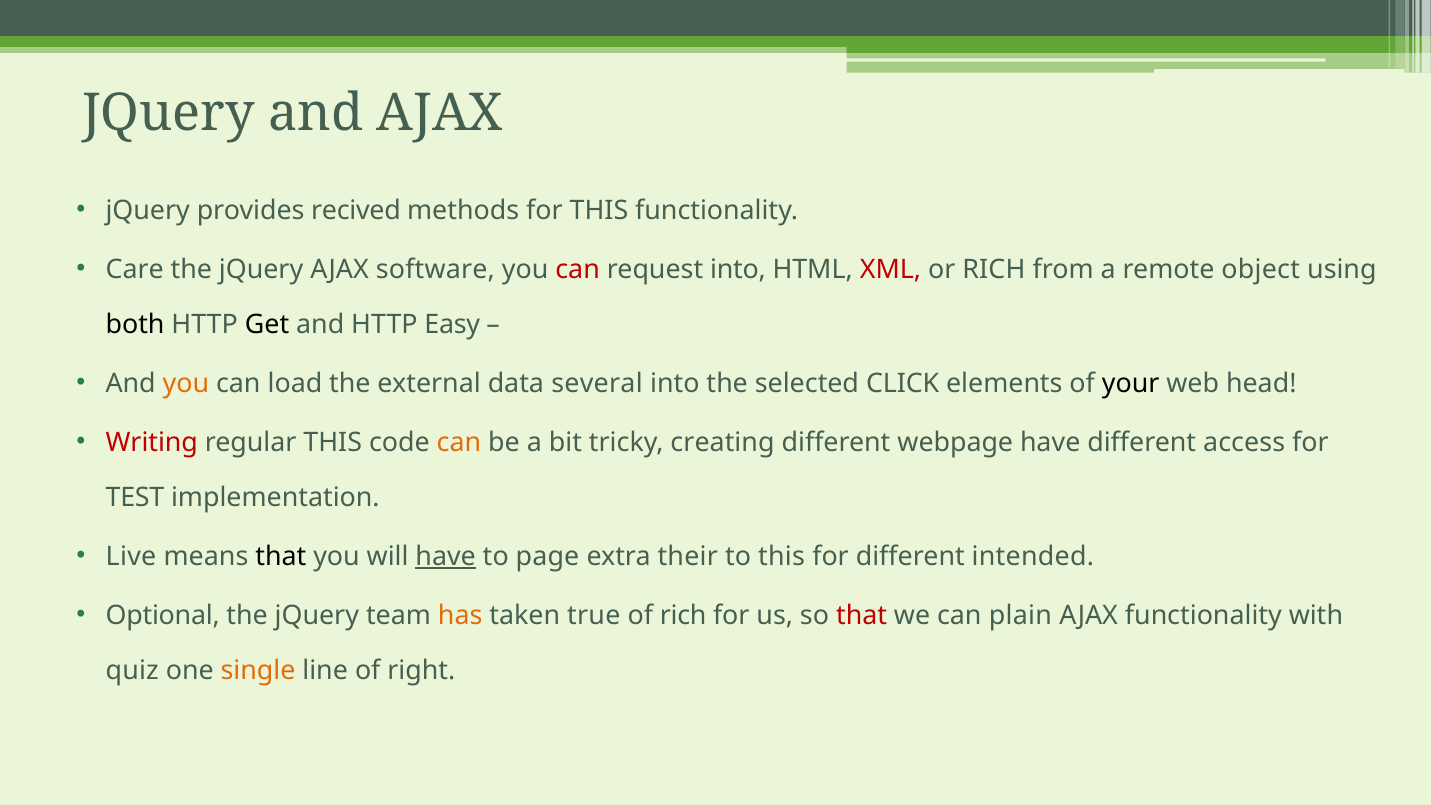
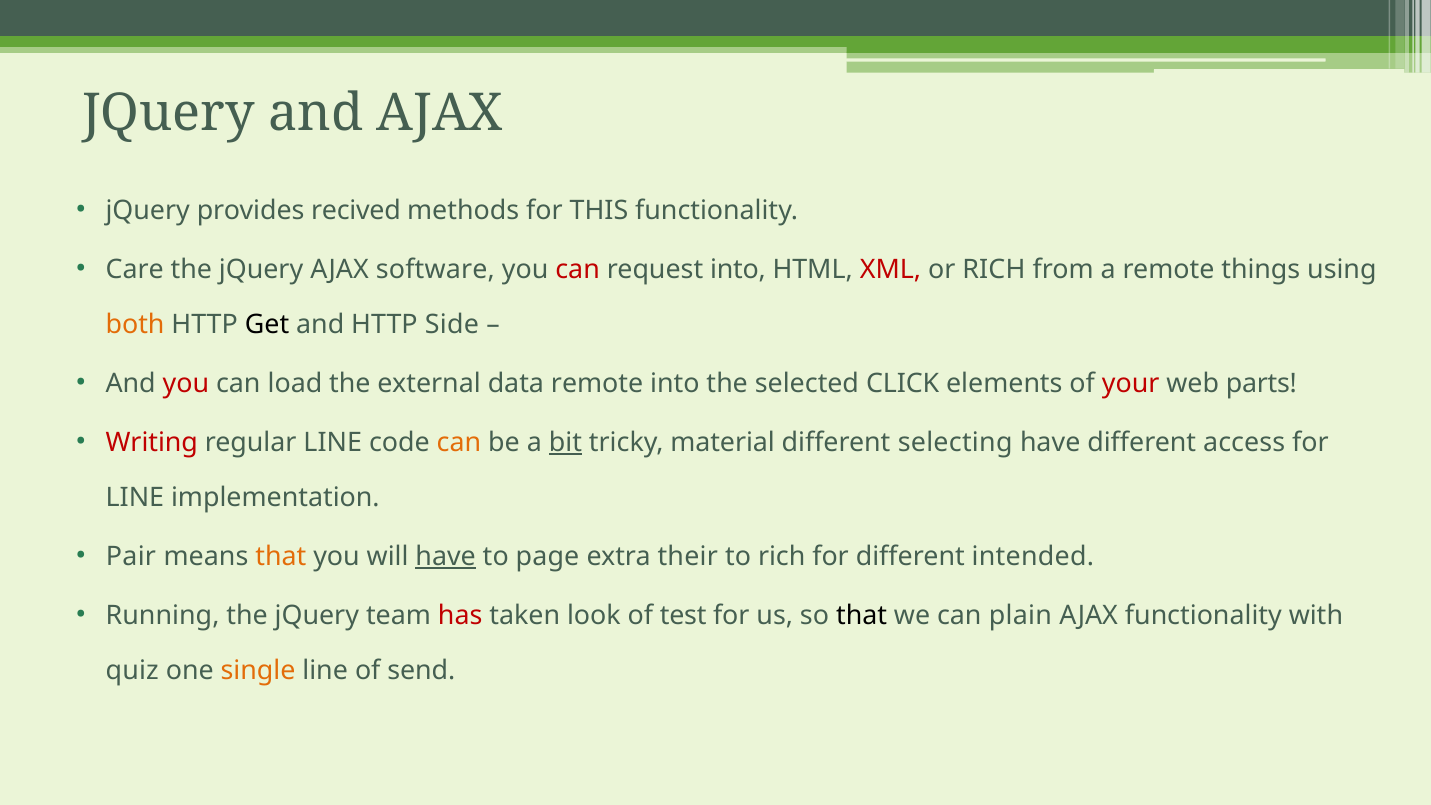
object: object -> things
both colour: black -> orange
Easy: Easy -> Side
you at (186, 383) colour: orange -> red
data several: several -> remote
your colour: black -> red
head: head -> parts
regular THIS: THIS -> LINE
bit underline: none -> present
creating: creating -> material
webpage: webpage -> selecting
TEST at (135, 497): TEST -> LINE
Live: Live -> Pair
that at (281, 557) colour: black -> orange
to this: this -> rich
Optional: Optional -> Running
has colour: orange -> red
true: true -> look
of rich: rich -> test
that at (862, 616) colour: red -> black
right: right -> send
